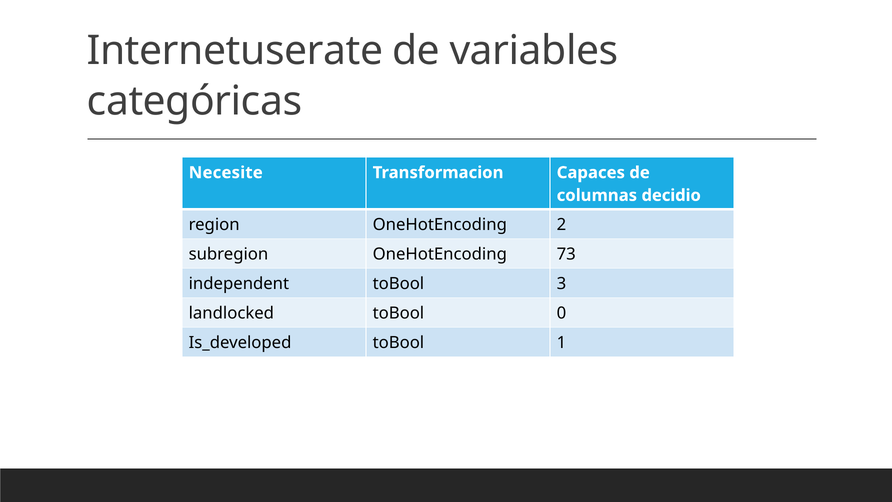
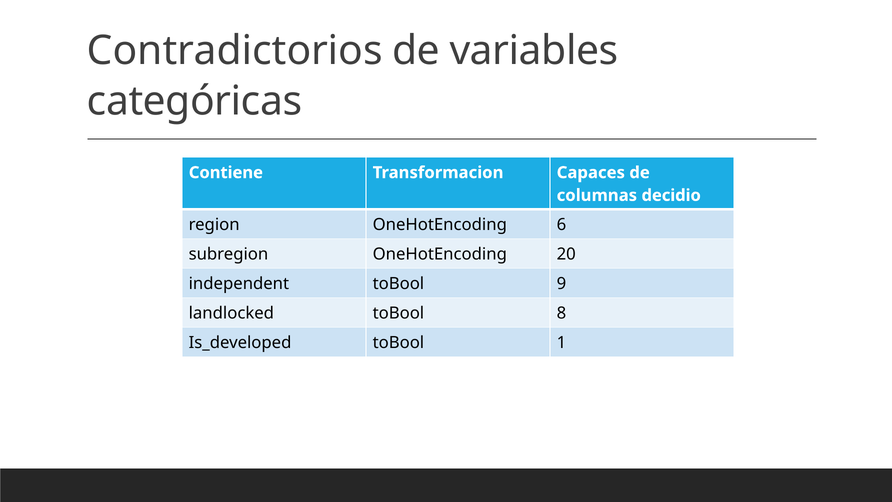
Internetuserate: Internetuserate -> Contradictorios
Necesite: Necesite -> Contiene
2: 2 -> 6
73: 73 -> 20
3: 3 -> 9
0: 0 -> 8
